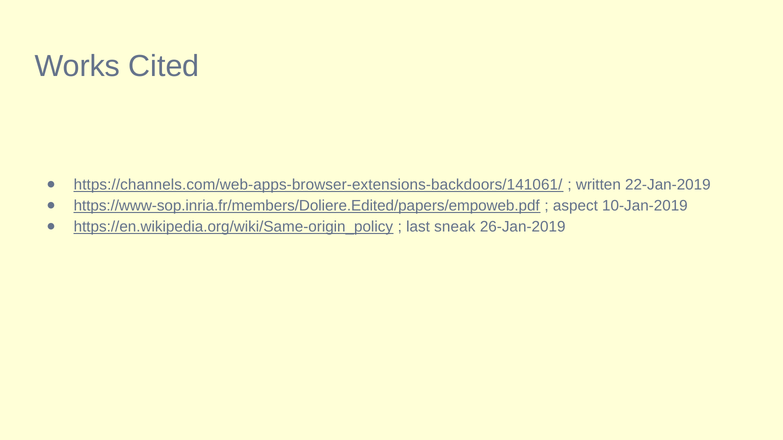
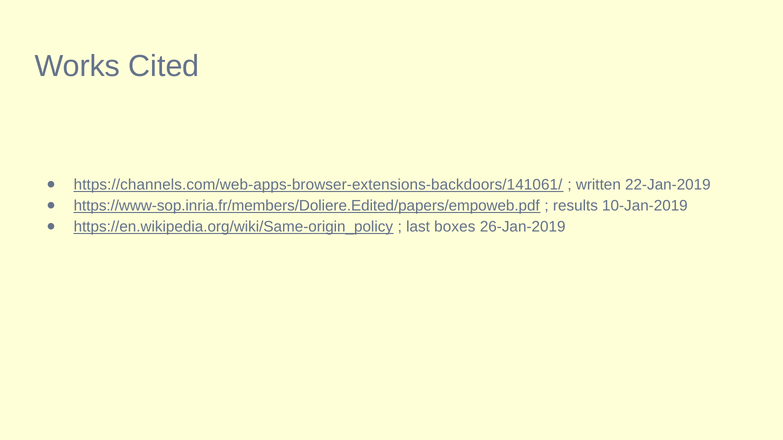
aspect: aspect -> results
sneak: sneak -> boxes
